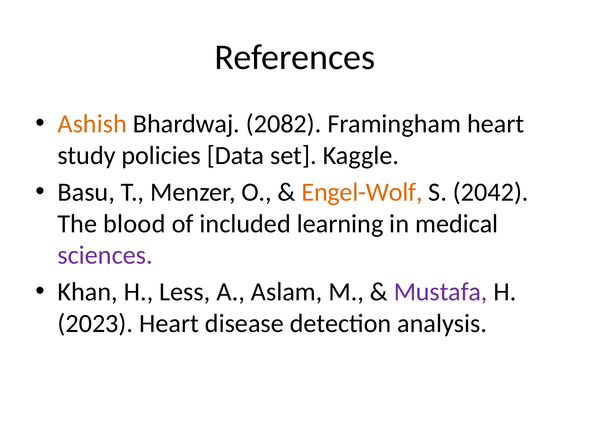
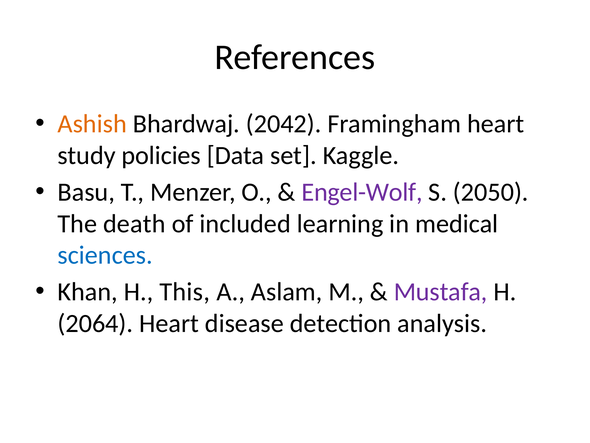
2082: 2082 -> 2042
Engel-Wolf colour: orange -> purple
2042: 2042 -> 2050
blood: blood -> death
sciences colour: purple -> blue
Less: Less -> This
2023: 2023 -> 2064
